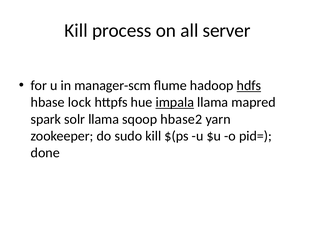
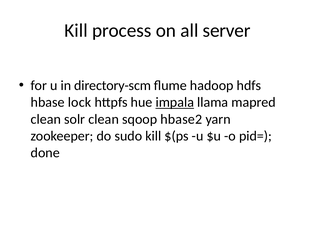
manager-scm: manager-scm -> directory-scm
hdfs underline: present -> none
spark at (46, 119): spark -> clean
solr llama: llama -> clean
